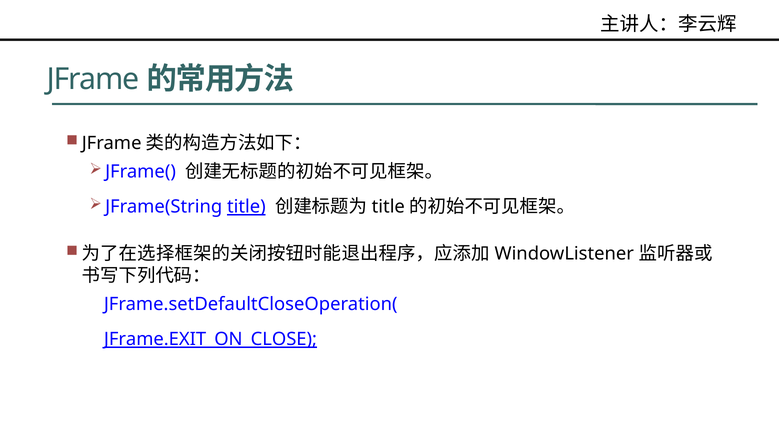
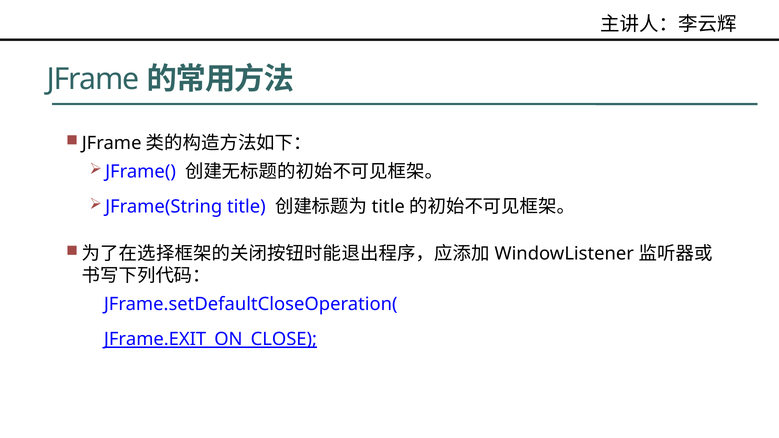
title underline: present -> none
